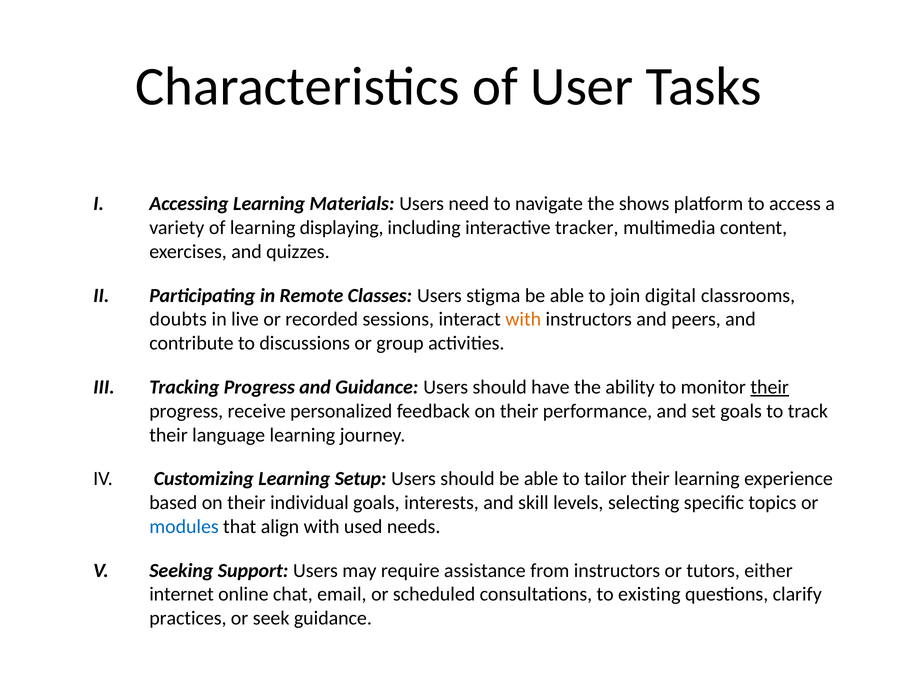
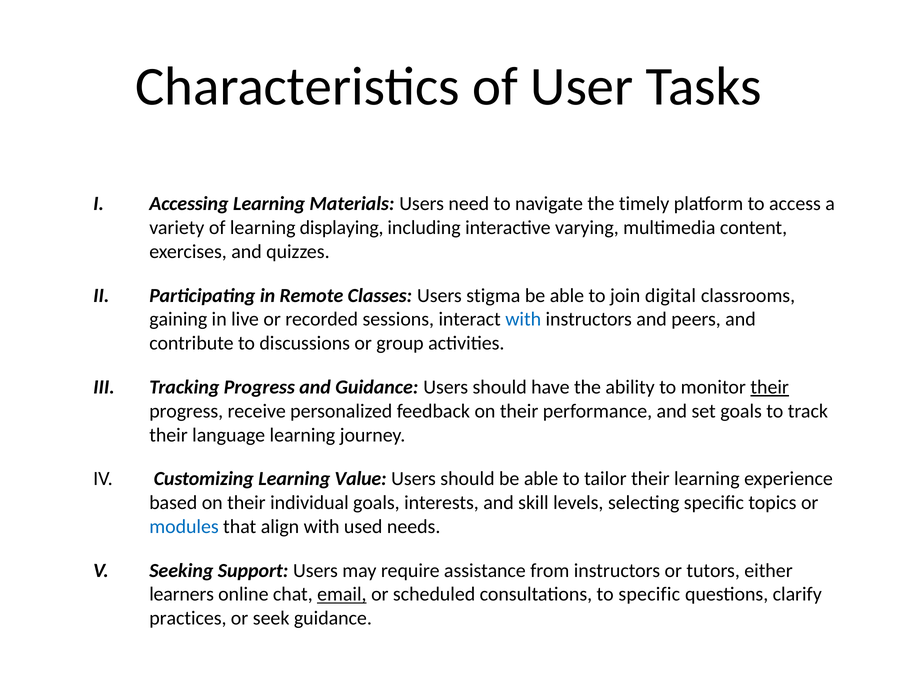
shows: shows -> timely
tracker: tracker -> varying
doubts: doubts -> gaining
with at (523, 320) colour: orange -> blue
Setup: Setup -> Value
internet: internet -> learners
email underline: none -> present
to existing: existing -> specific
